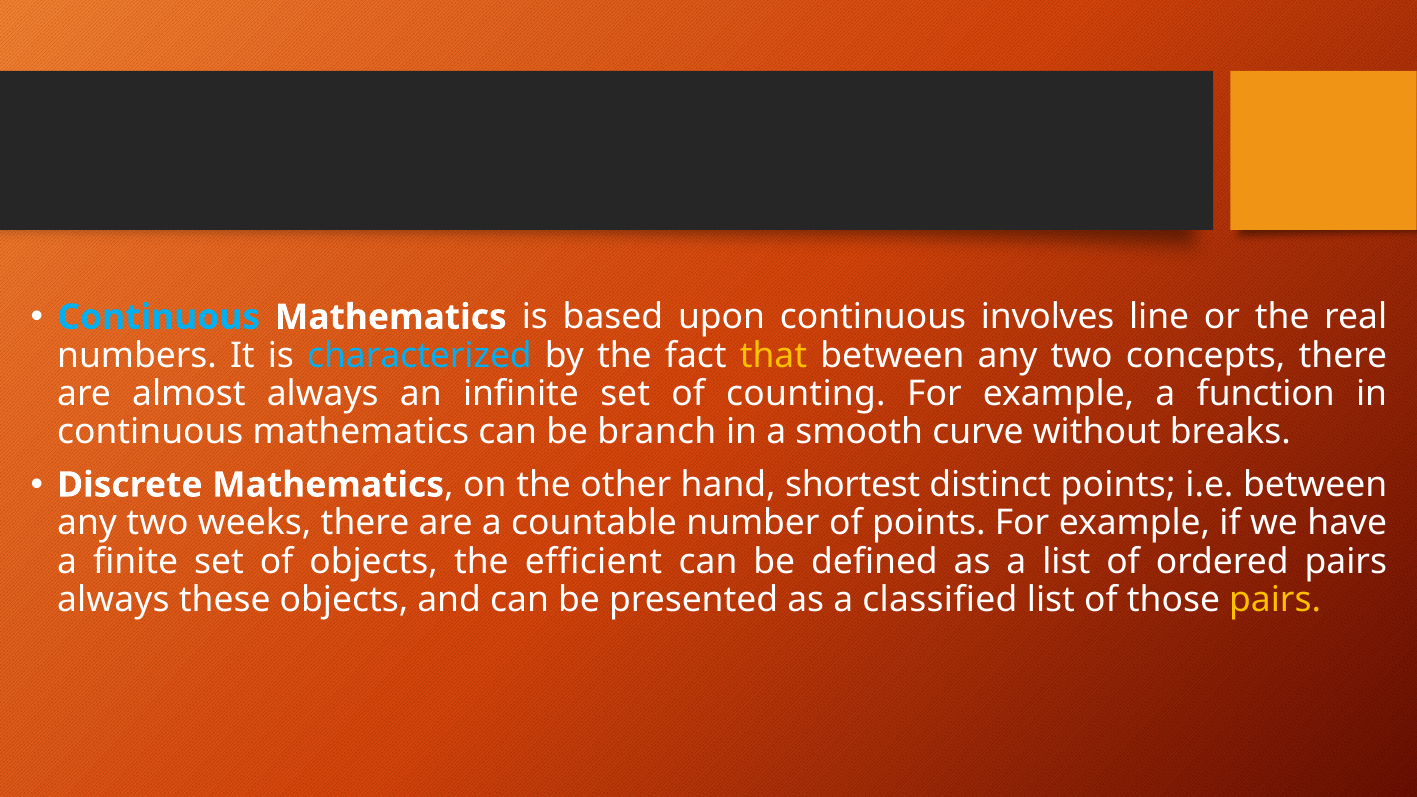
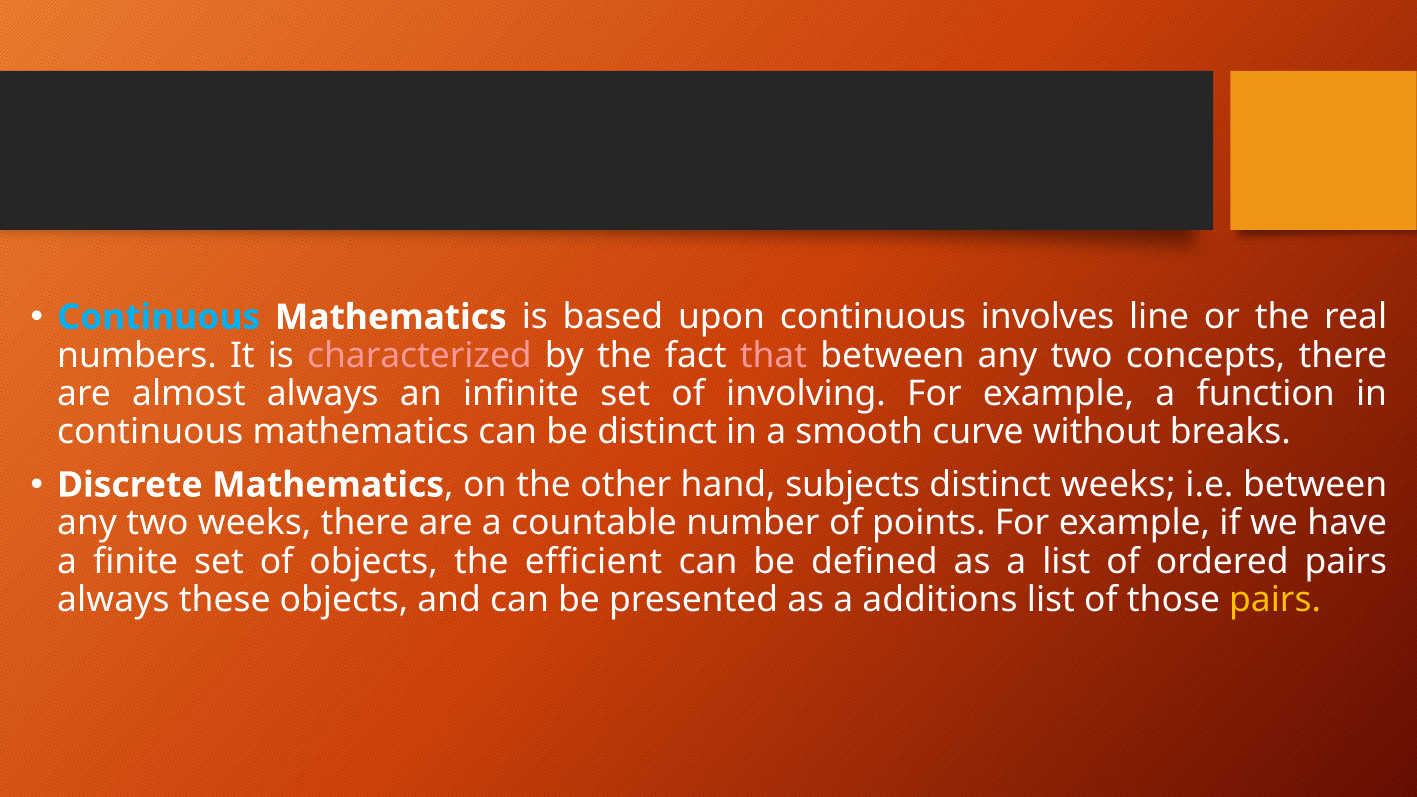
characterized colour: light blue -> pink
that colour: yellow -> pink
counting: counting -> involving
be branch: branch -> distinct
shortest: shortest -> subjects
distinct points: points -> weeks
classified: classified -> additions
